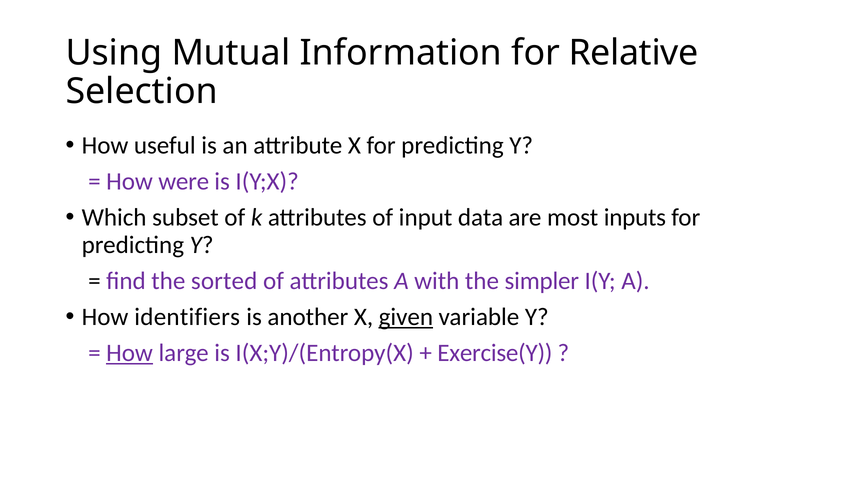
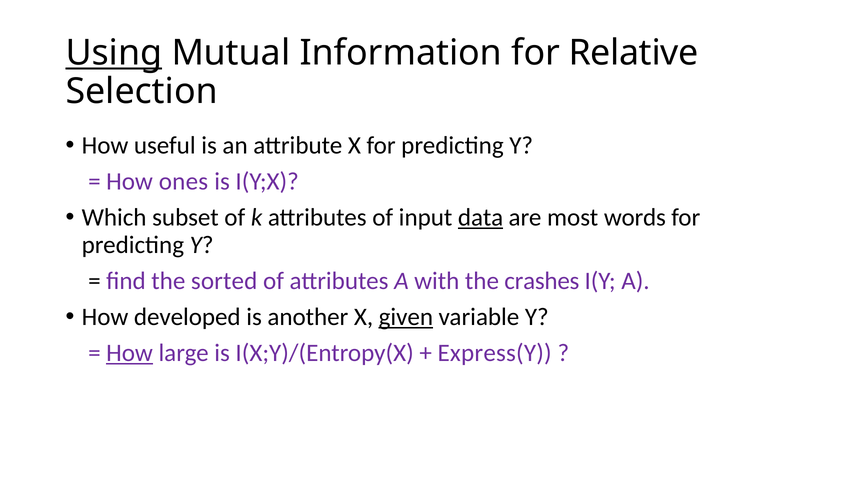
Using underline: none -> present
were: were -> ones
data underline: none -> present
inputs: inputs -> words
simpler: simpler -> crashes
identifiers: identifiers -> developed
Exercise(Y: Exercise(Y -> Express(Y
